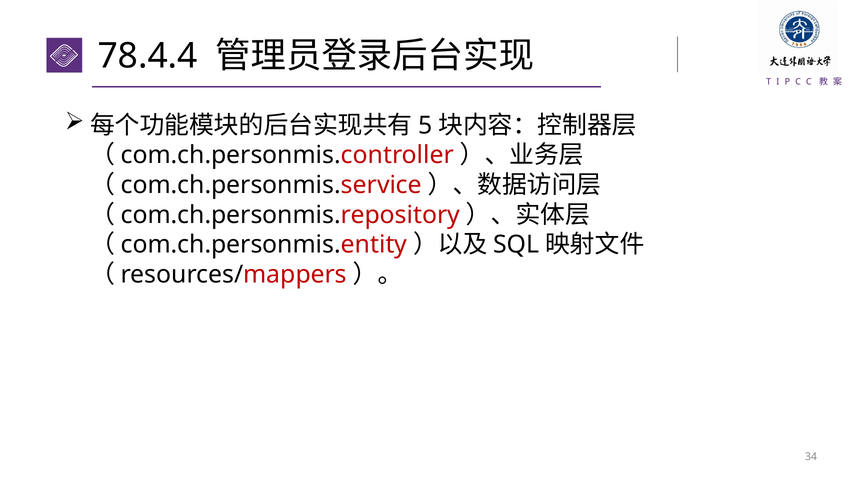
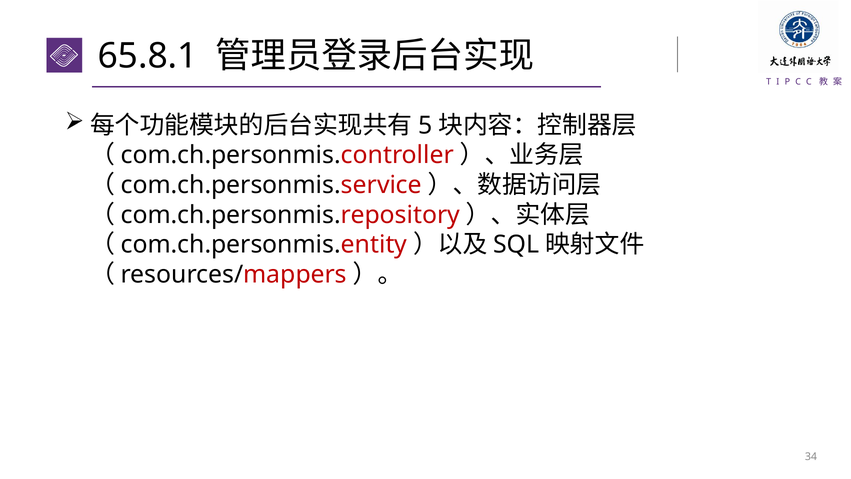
78.4.4: 78.4.4 -> 65.8.1
